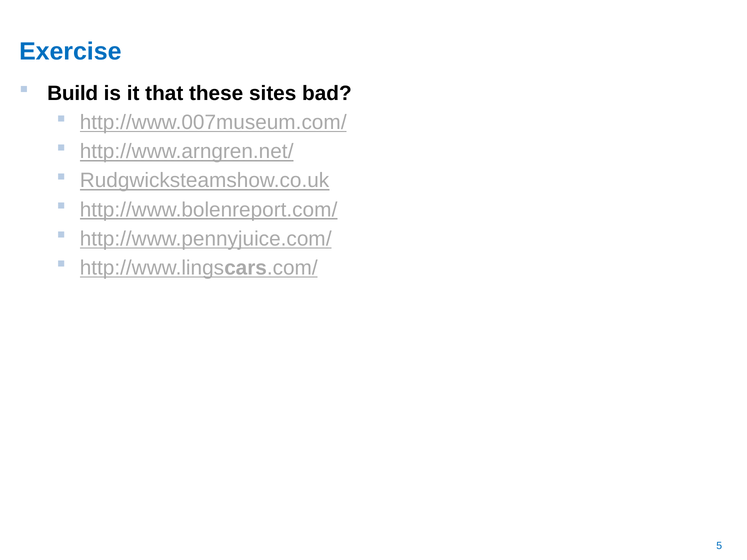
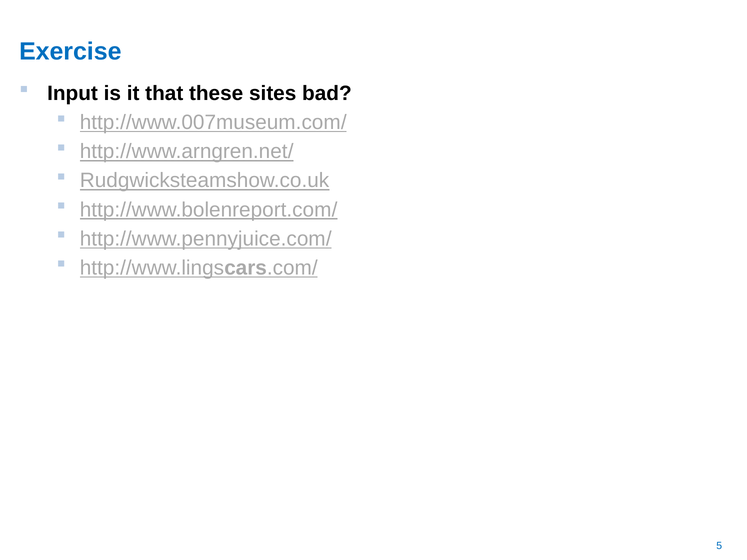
Build: Build -> Input
